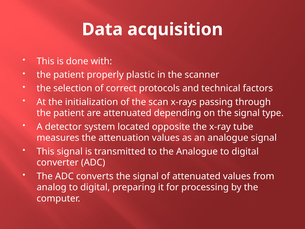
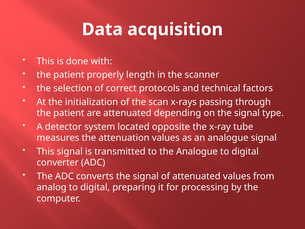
plastic: plastic -> length
